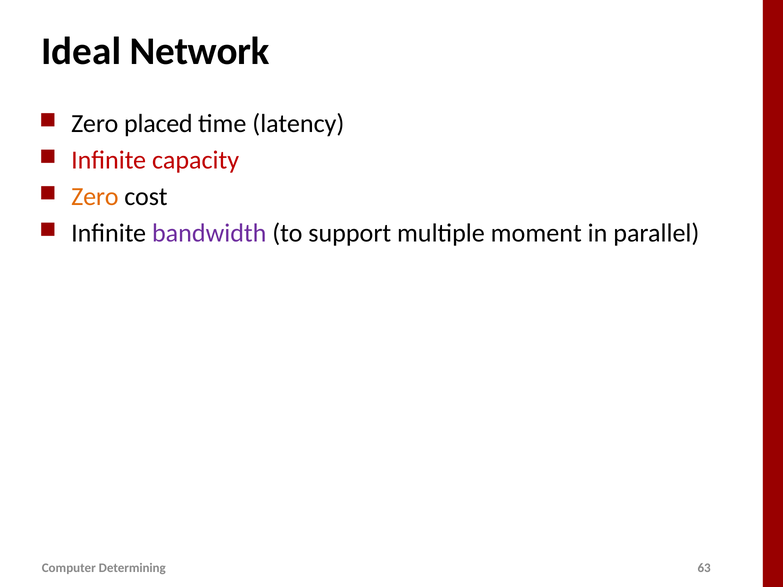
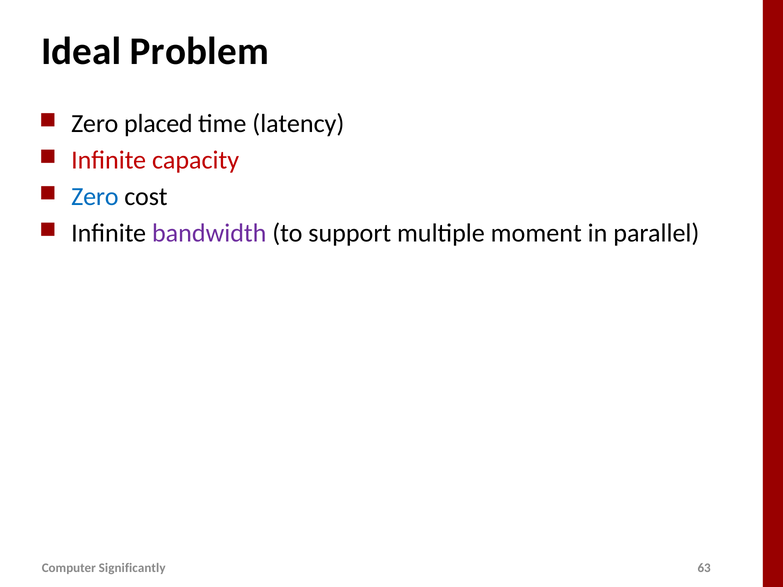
Network: Network -> Problem
Zero at (95, 197) colour: orange -> blue
Determining: Determining -> Significantly
